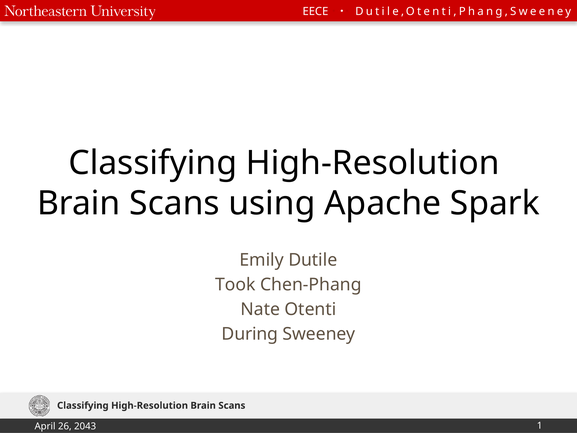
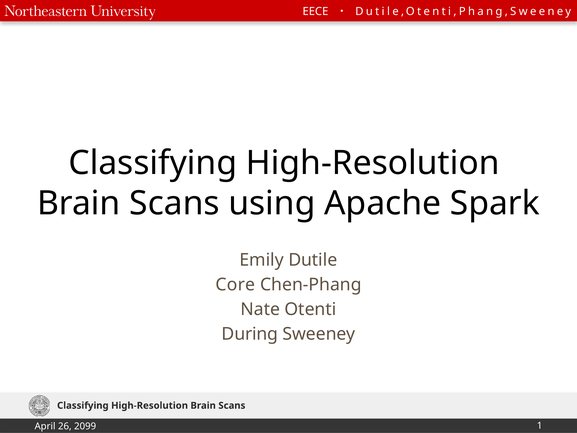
Took: Took -> Core
2043: 2043 -> 2099
